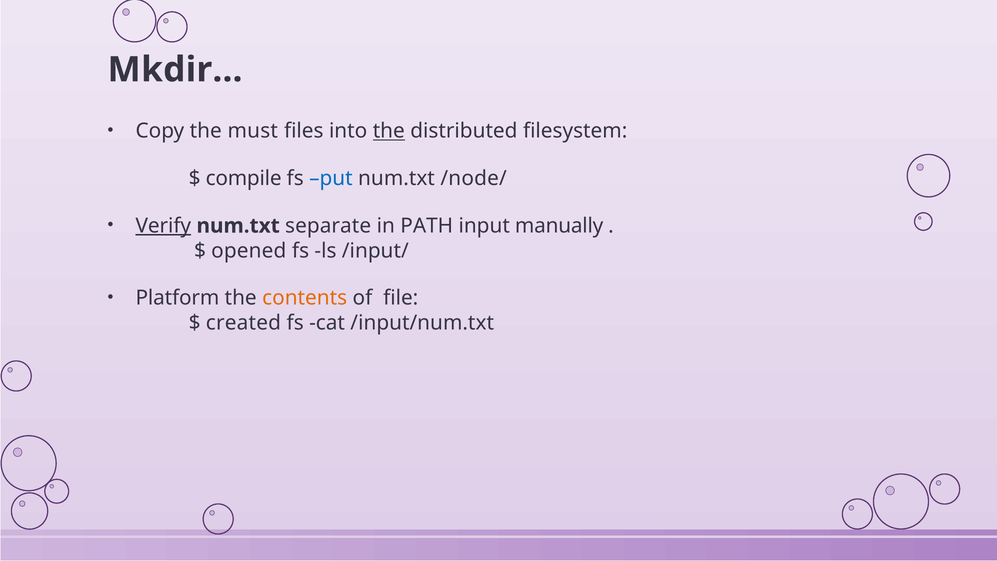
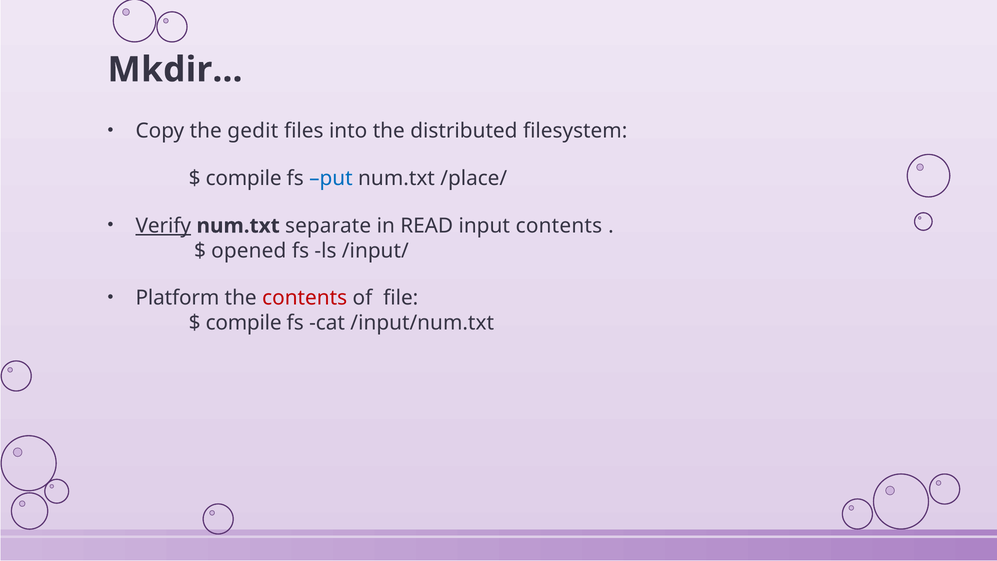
must: must -> gedit
the at (389, 131) underline: present -> none
/node/: /node/ -> /place/
PATH: PATH -> READ
input manually: manually -> contents
contents at (305, 298) colour: orange -> red
created at (243, 323): created -> compile
